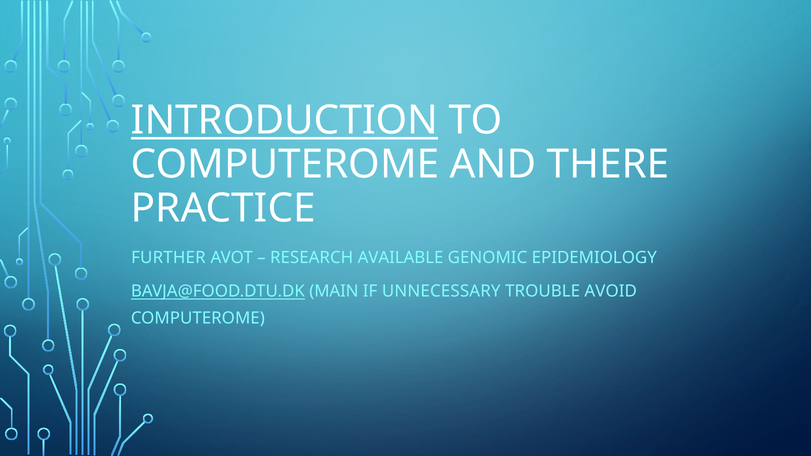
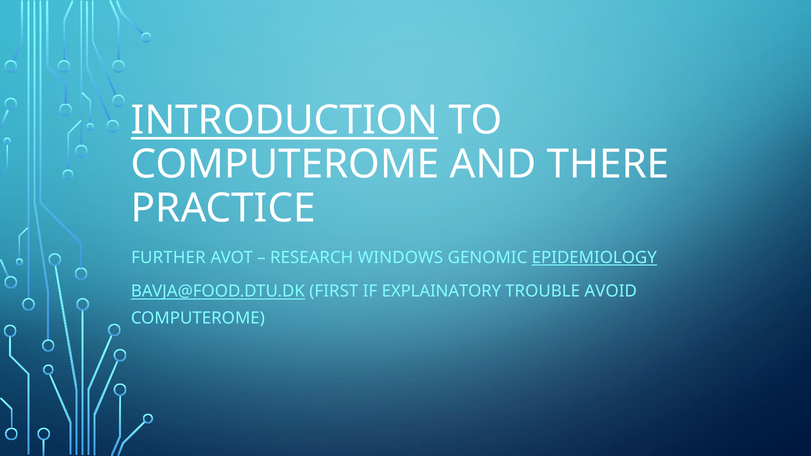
AVAILABLE: AVAILABLE -> WINDOWS
EPIDEMIOLOGY underline: none -> present
MAIN: MAIN -> FIRST
UNNECESSARY: UNNECESSARY -> EXPLAINATORY
